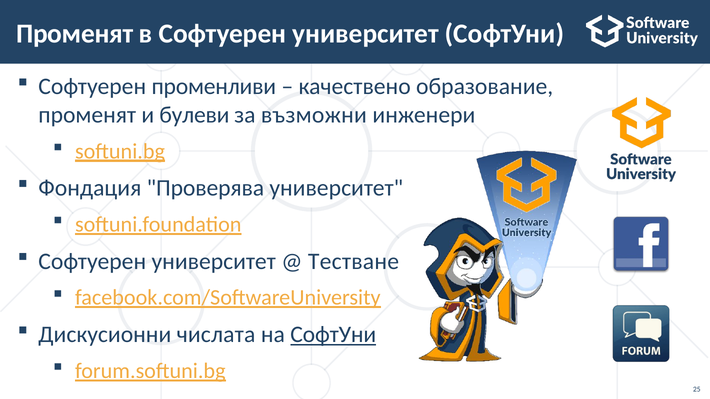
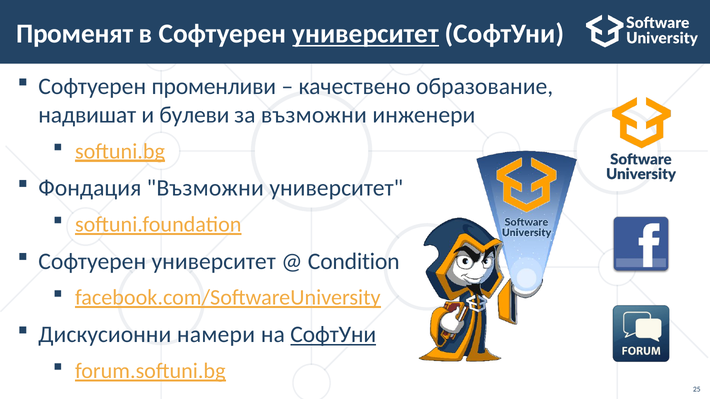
университет at (366, 34) underline: none -> present
променят at (87, 115): променят -> надвишат
Фондация Проверява: Проверява -> Възможни
Тестване: Тестване -> Condition
числата: числата -> намери
